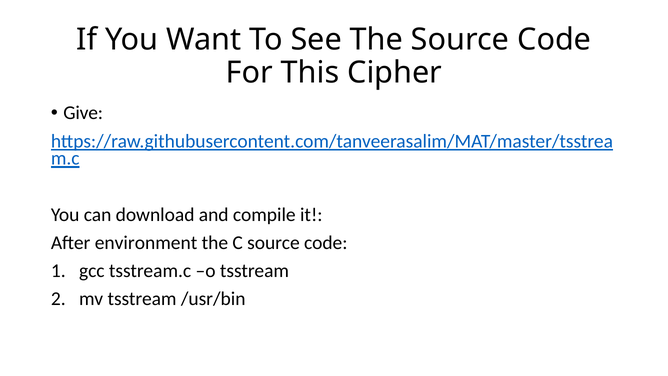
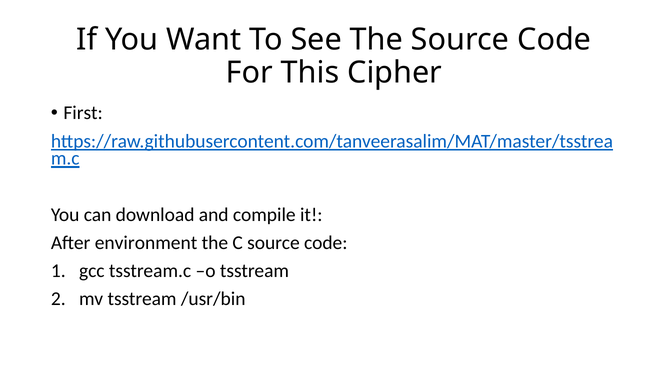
Give: Give -> First
